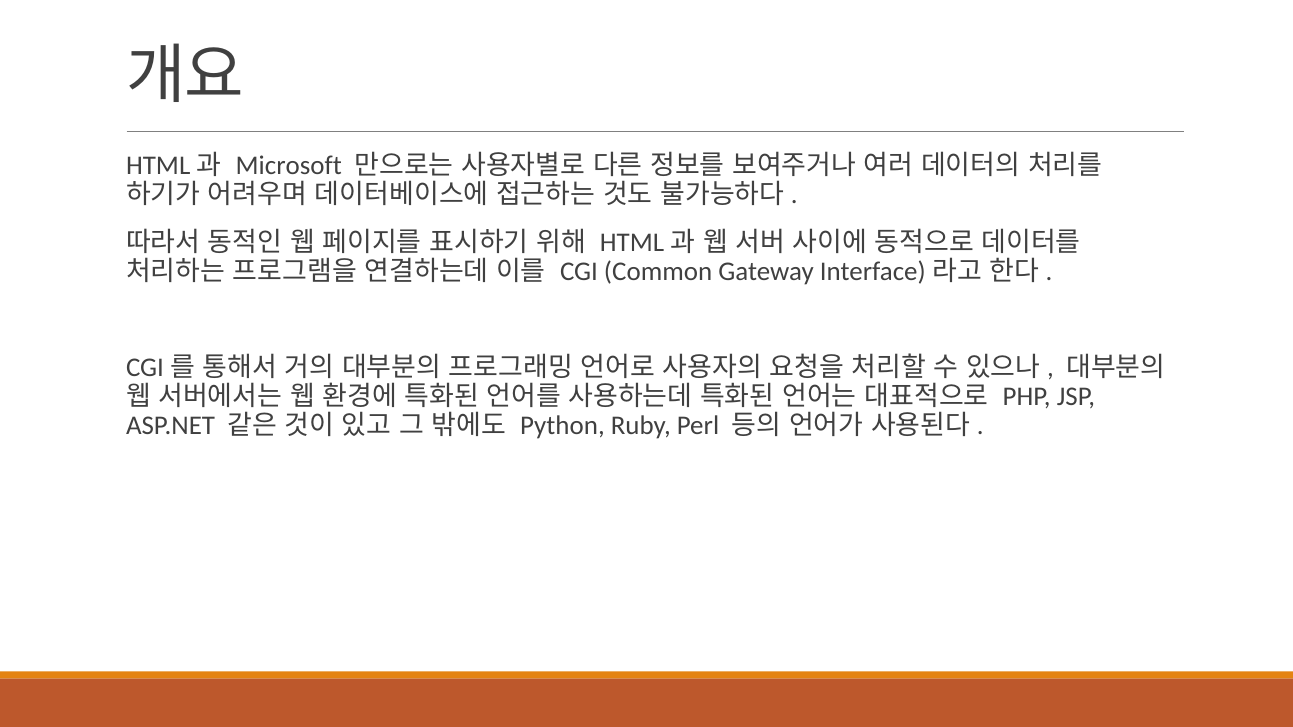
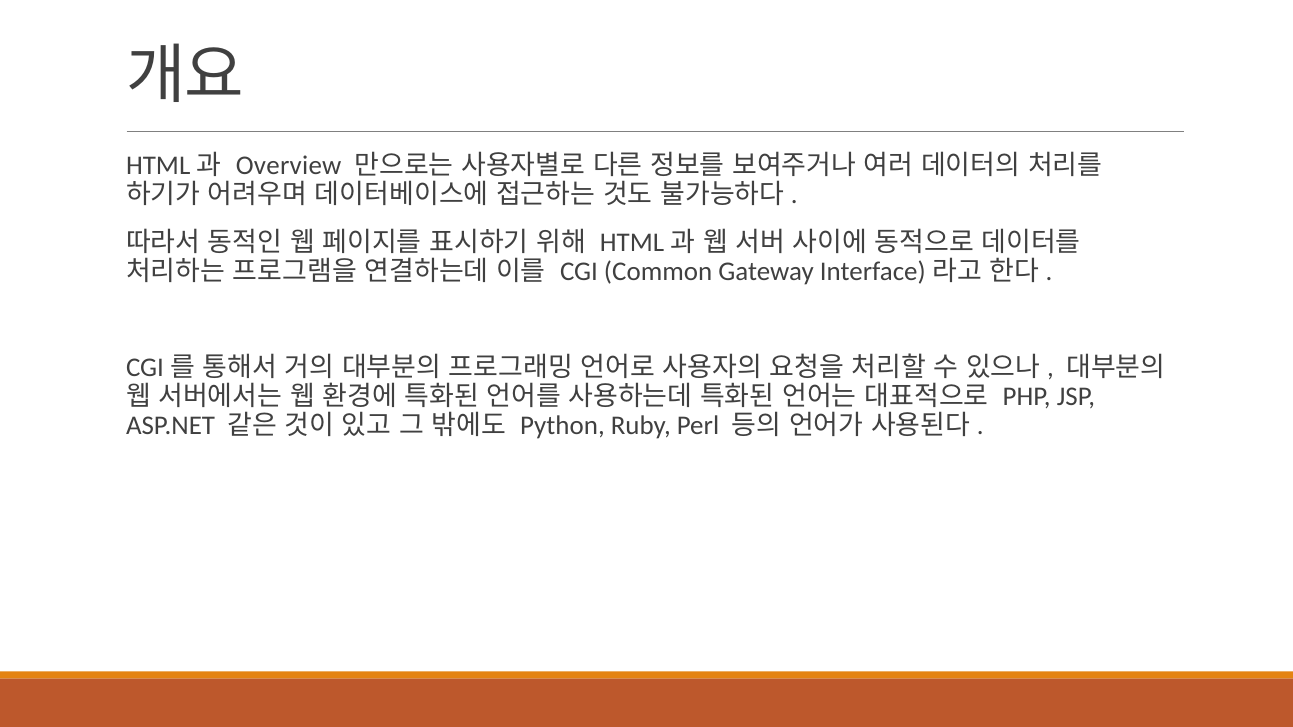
Microsoft: Microsoft -> Overview
